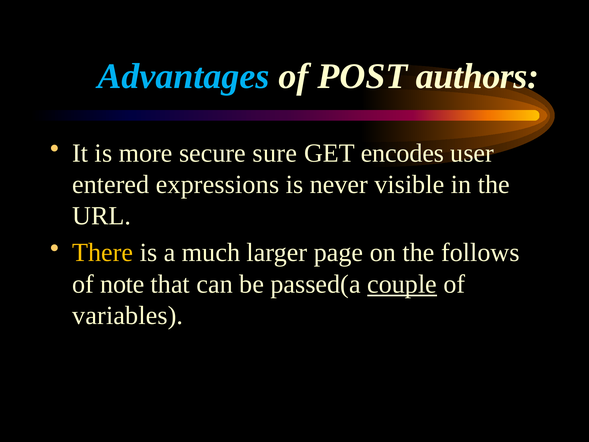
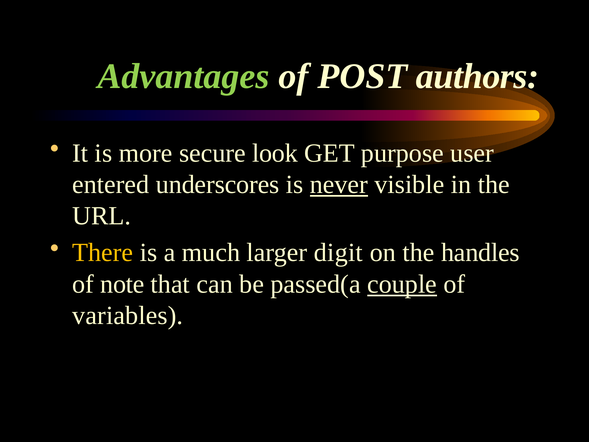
Advantages colour: light blue -> light green
sure: sure -> look
encodes: encodes -> purpose
expressions: expressions -> underscores
never underline: none -> present
page: page -> digit
follows: follows -> handles
